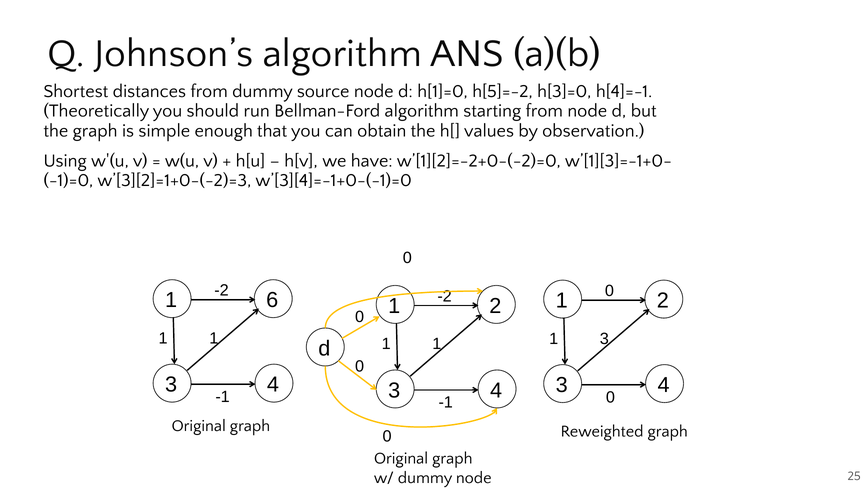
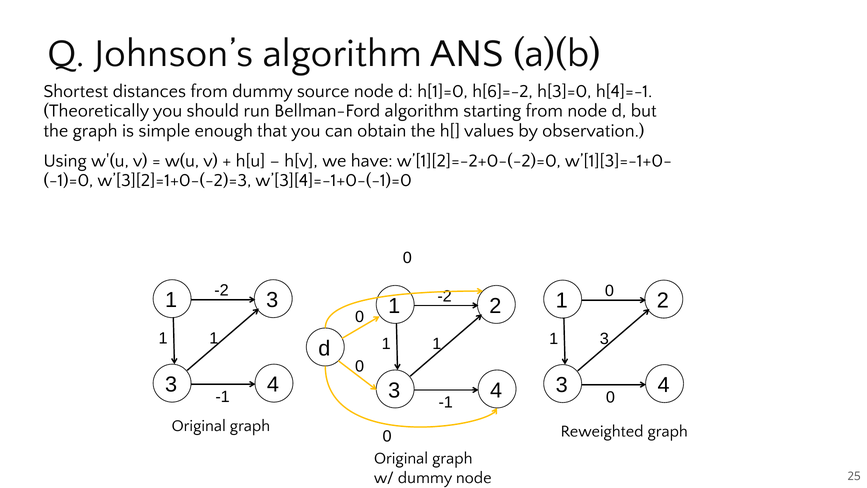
h[5]=-2: h[5]=-2 -> h[6]=-2
1 6: 6 -> 3
